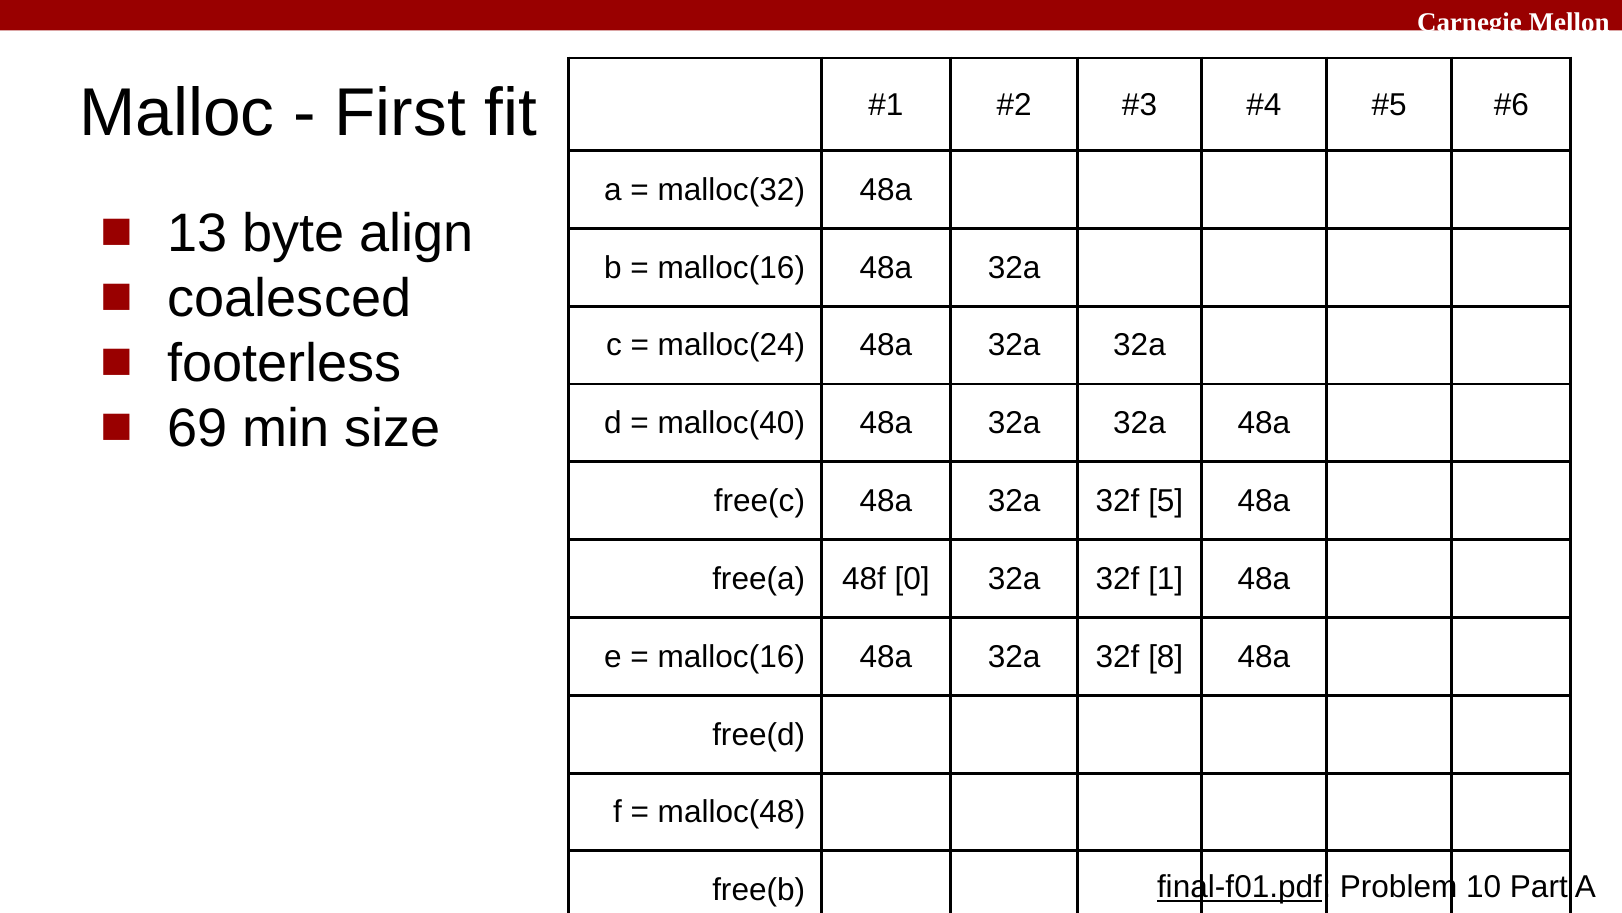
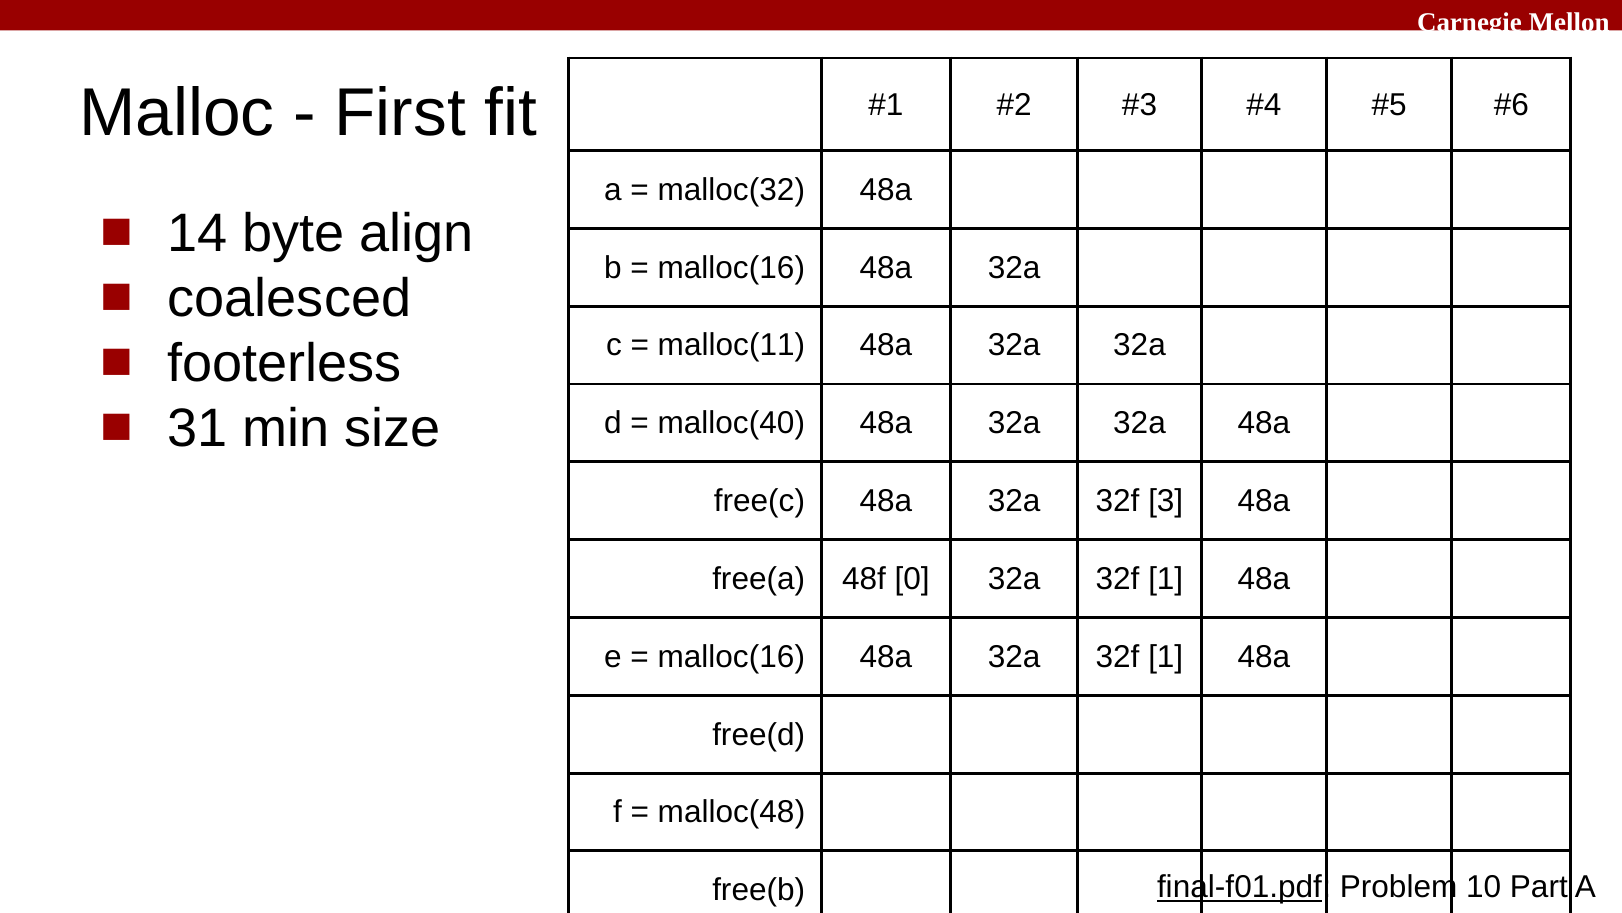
13: 13 -> 14
malloc(24: malloc(24 -> malloc(11
69: 69 -> 31
5: 5 -> 3
48a 32a 32f 8: 8 -> 1
